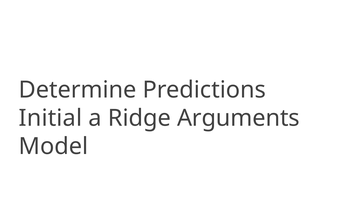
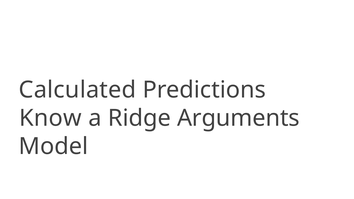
Determine: Determine -> Calculated
Initial: Initial -> Know
